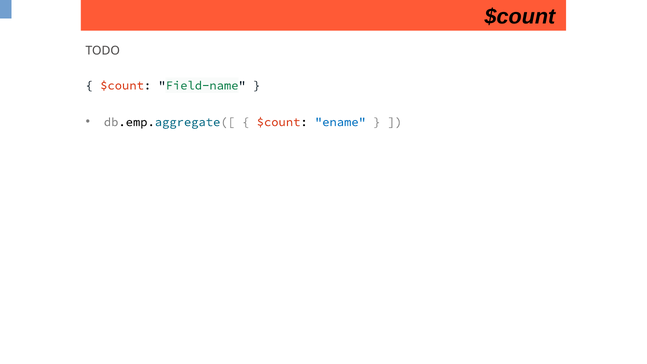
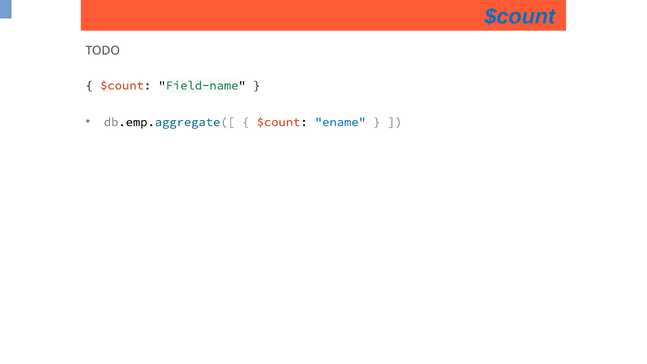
$count at (520, 17) colour: black -> blue
